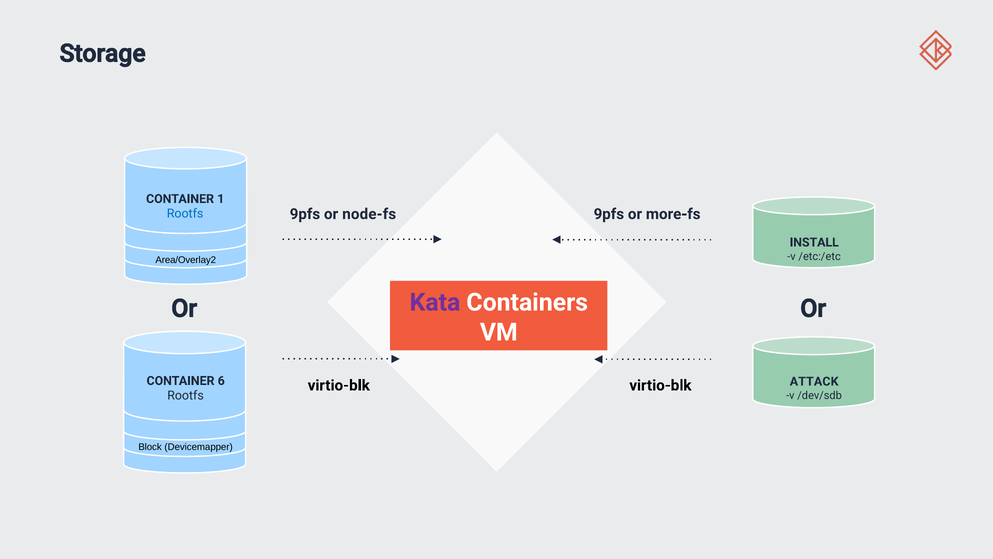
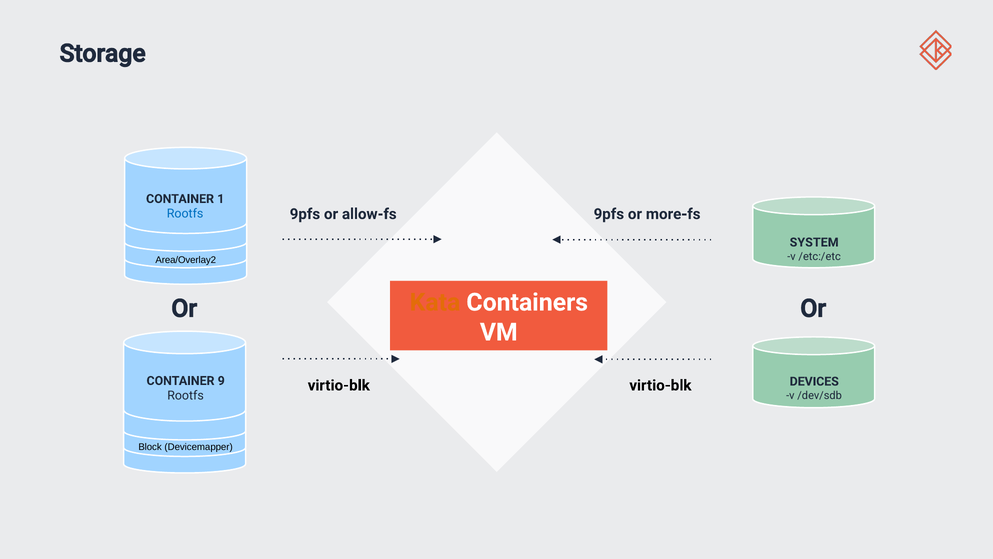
node-fs: node-fs -> allow-fs
INSTALL: INSTALL -> SYSTEM
Kata colour: purple -> orange
6: 6 -> 9
ATTACK: ATTACK -> DEVICES
